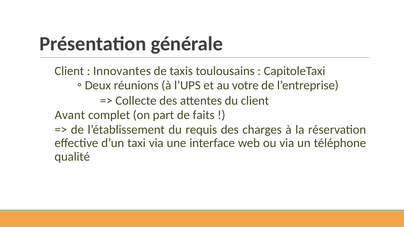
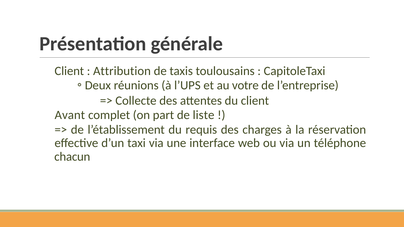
Innovantes: Innovantes -> Attribution
faits: faits -> liste
qualité: qualité -> chacun
